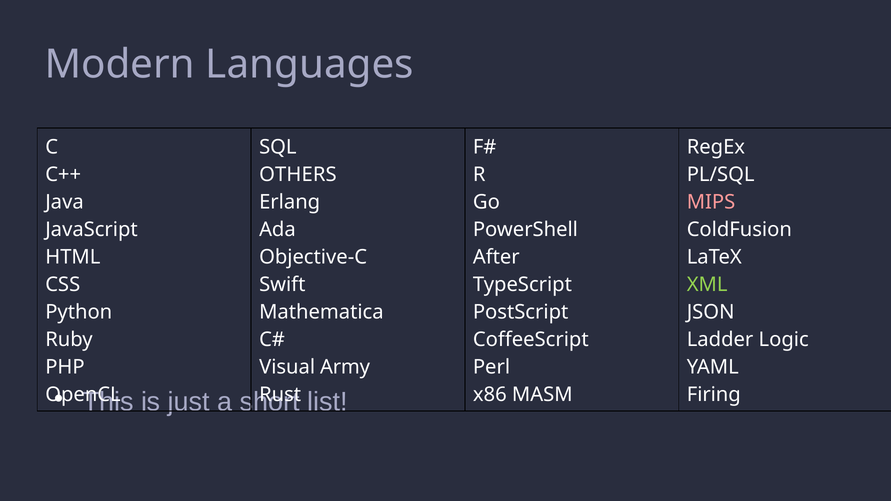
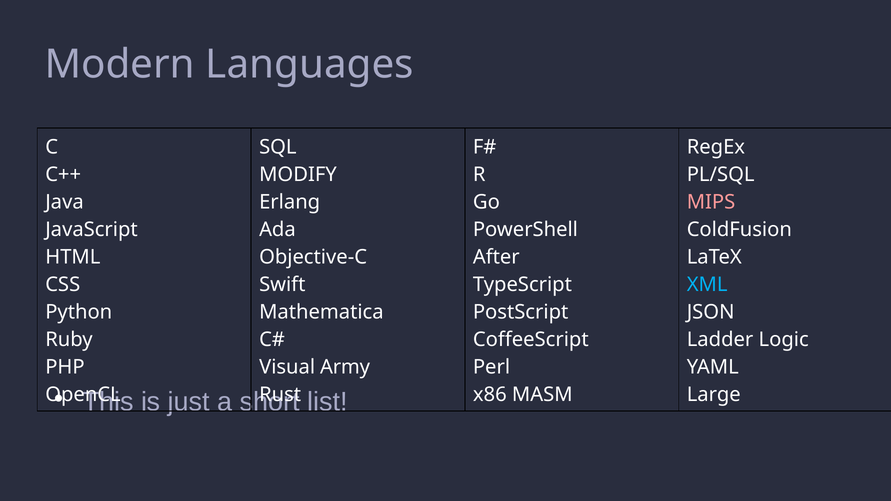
OTHERS: OTHERS -> MODIFY
XML colour: light green -> light blue
Firing: Firing -> Large
